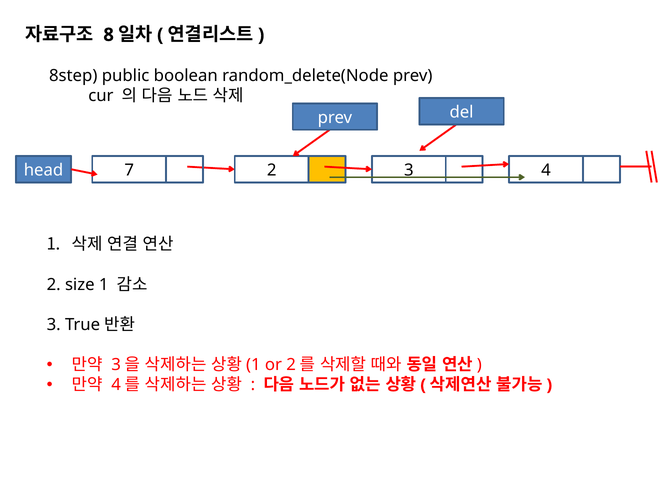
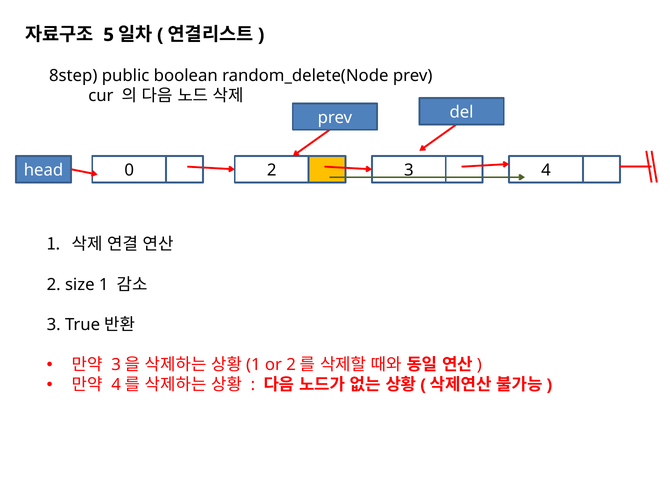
8: 8 -> 5
7: 7 -> 0
